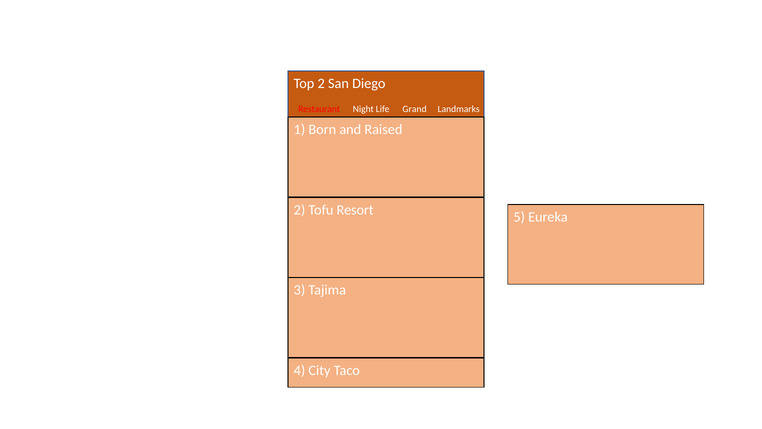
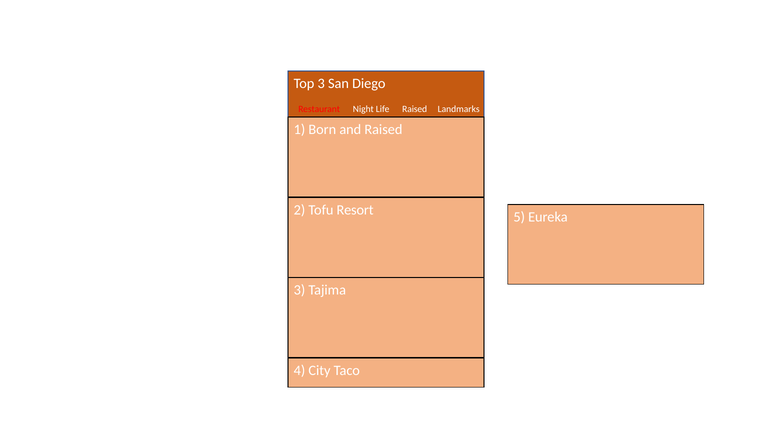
Top 2: 2 -> 3
Life Grand: Grand -> Raised
